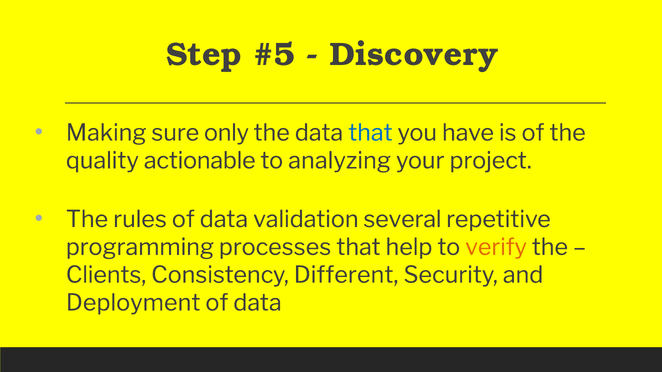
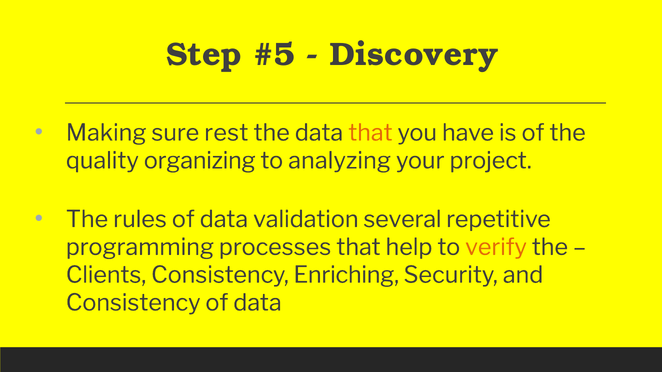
only: only -> rest
that at (370, 133) colour: blue -> orange
actionable: actionable -> organizing
Different: Different -> Enriching
Deployment at (133, 303): Deployment -> Consistency
